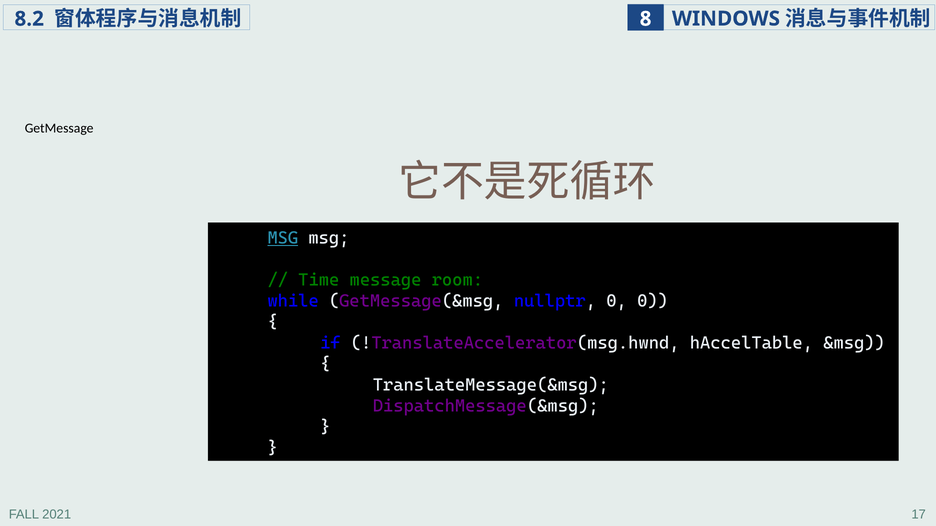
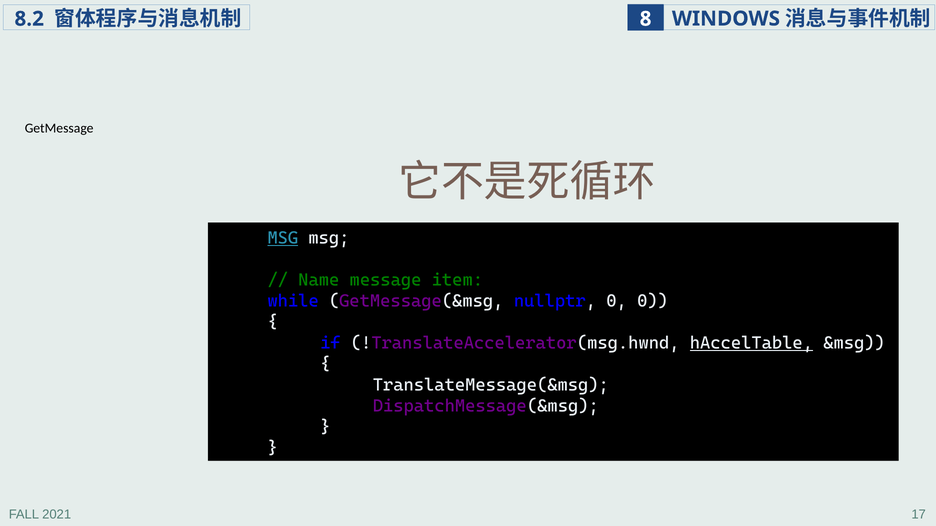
Time: Time -> Name
room: room -> item
hAccelTable underline: none -> present
